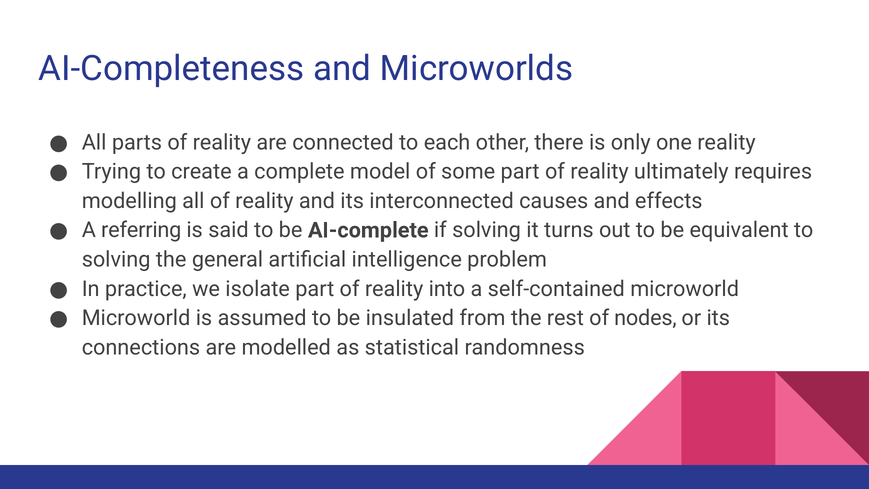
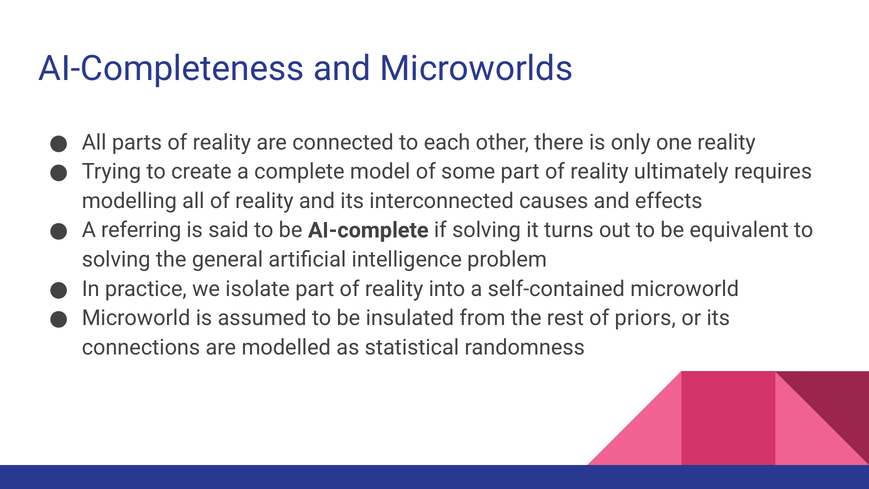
nodes: nodes -> priors
